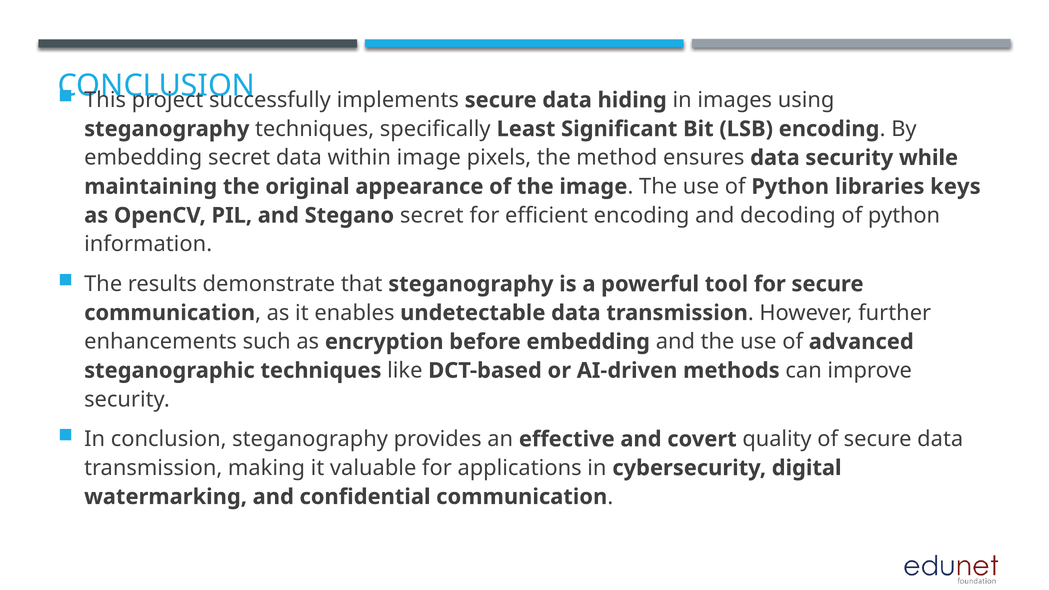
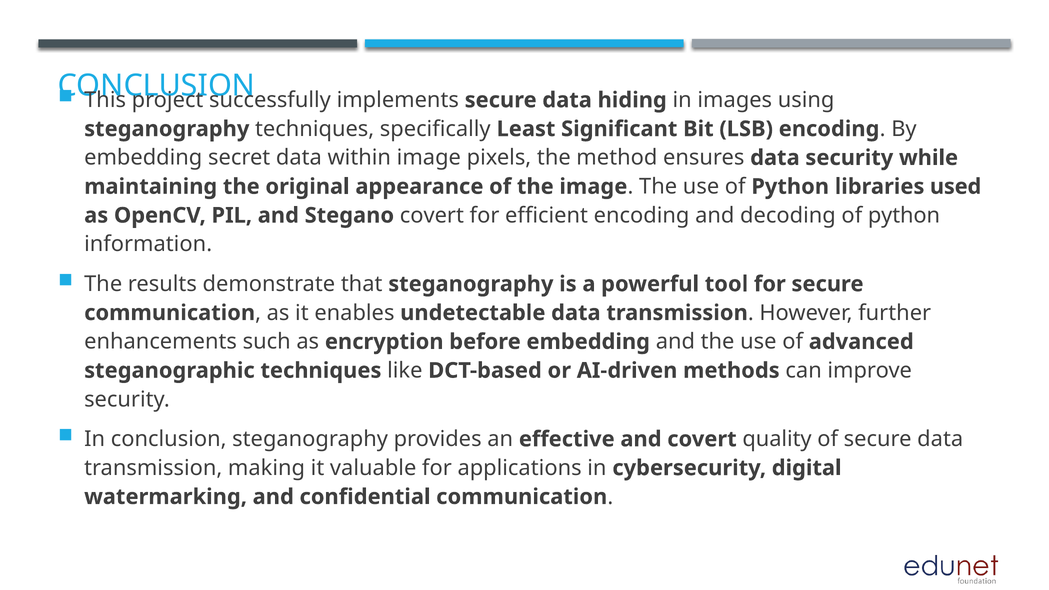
keys: keys -> used
Stegano secret: secret -> covert
